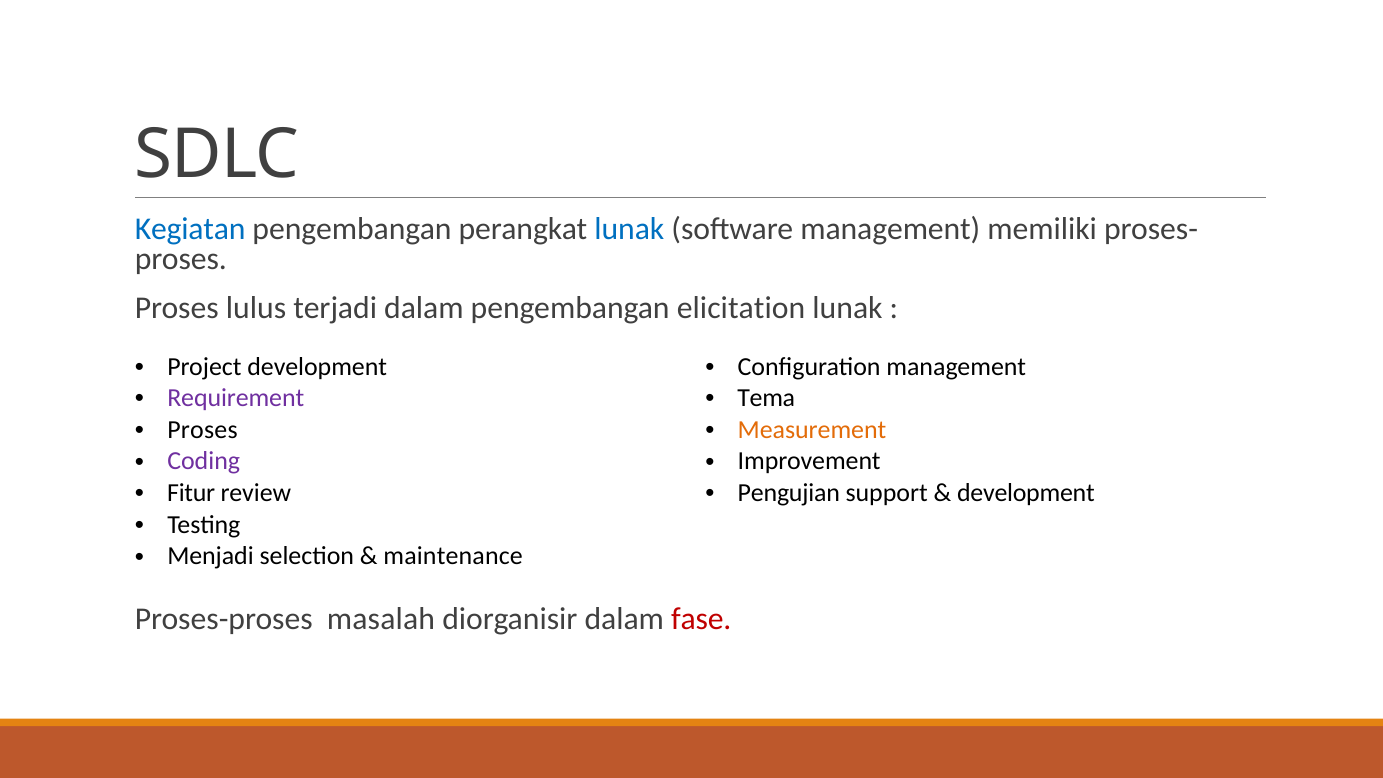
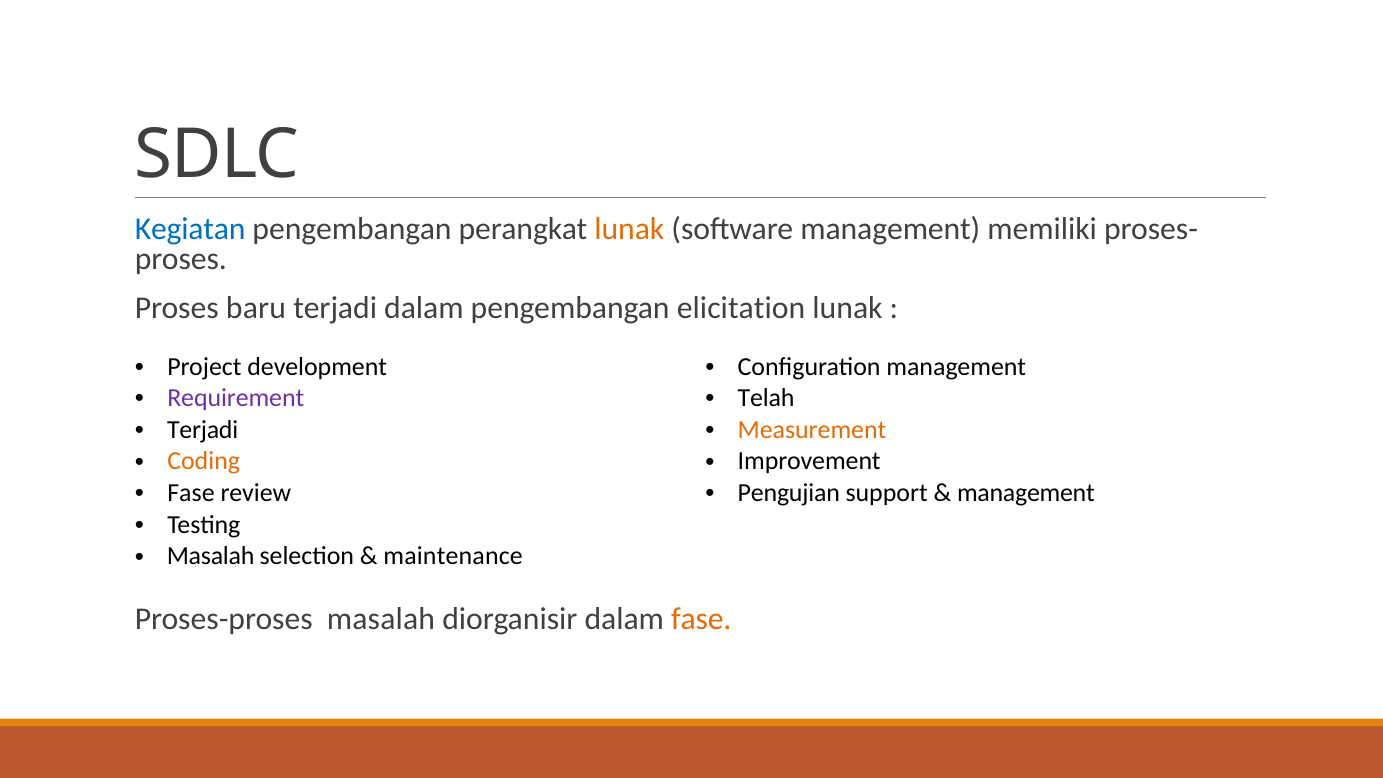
lunak at (629, 229) colour: blue -> orange
lulus: lulus -> baru
Tema: Tema -> Telah
Proses at (202, 430): Proses -> Terjadi
Coding colour: purple -> orange
Fitur at (191, 493): Fitur -> Fase
development at (1026, 493): development -> management
Menjadi at (210, 556): Menjadi -> Masalah
fase at (701, 619) colour: red -> orange
